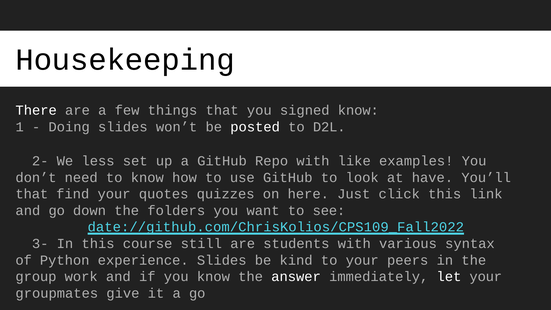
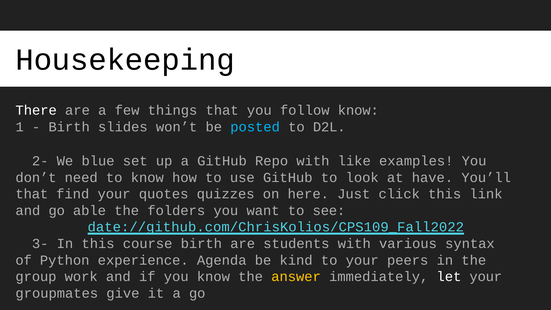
signed: signed -> follow
Doing at (69, 127): Doing -> Birth
posted colour: white -> light blue
less: less -> blue
down: down -> able
course still: still -> birth
experience Slides: Slides -> Agenda
answer colour: white -> yellow
